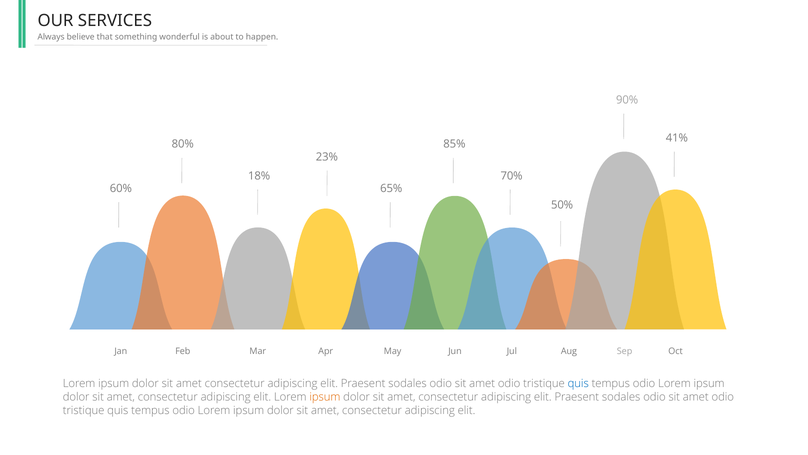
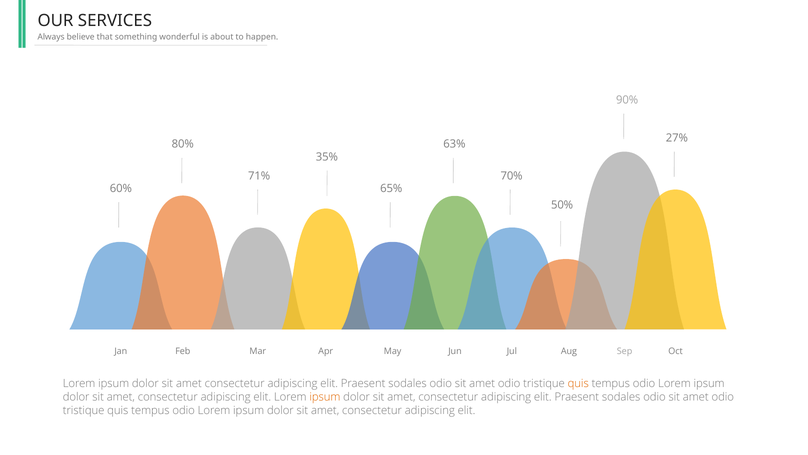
41%: 41% -> 27%
85%: 85% -> 63%
23%: 23% -> 35%
18%: 18% -> 71%
quis at (578, 383) colour: blue -> orange
